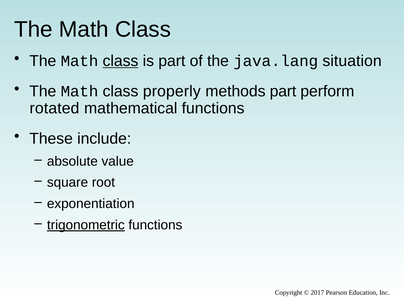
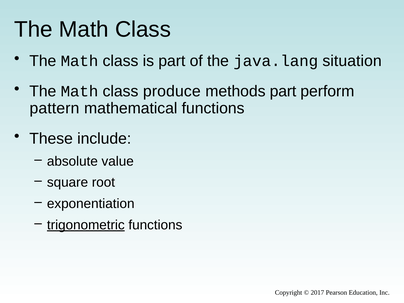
class at (121, 61) underline: present -> none
properly: properly -> produce
rotated: rotated -> pattern
